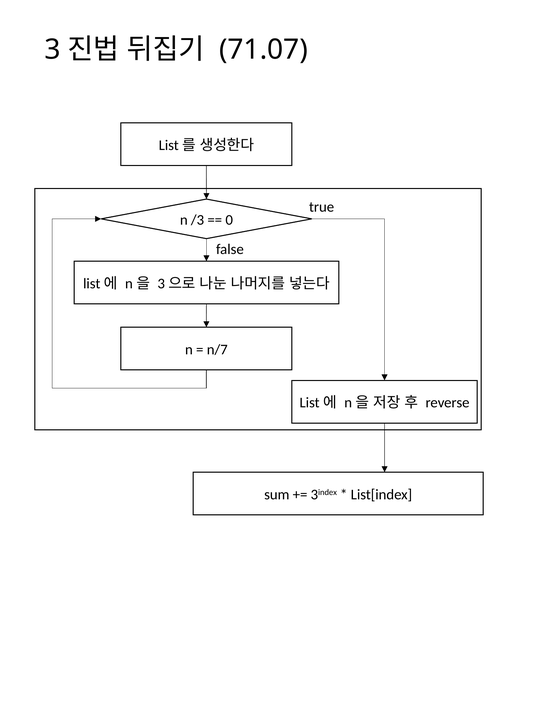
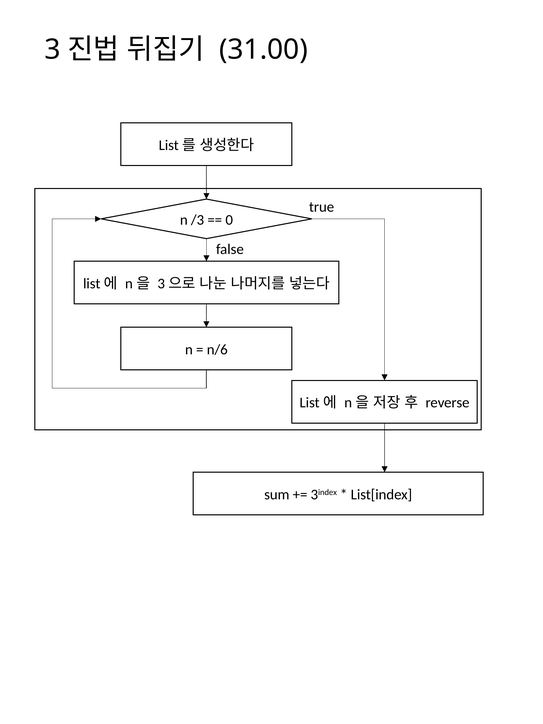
71.07: 71.07 -> 31.00
n/7: n/7 -> n/6
